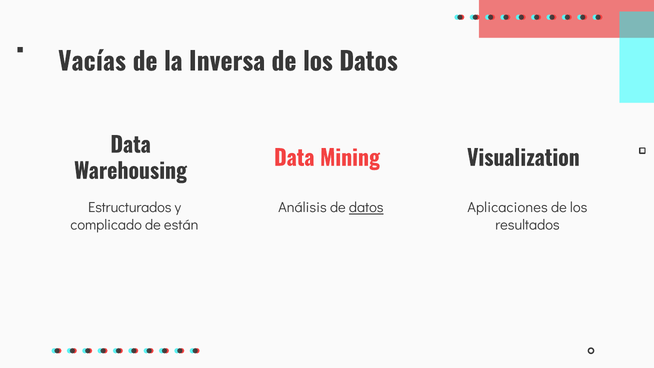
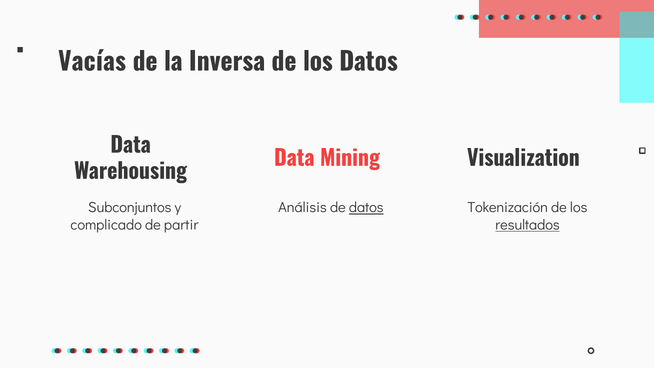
Estructurados: Estructurados -> Subconjuntos
Aplicaciones: Aplicaciones -> Tokenización
están: están -> partir
resultados underline: none -> present
